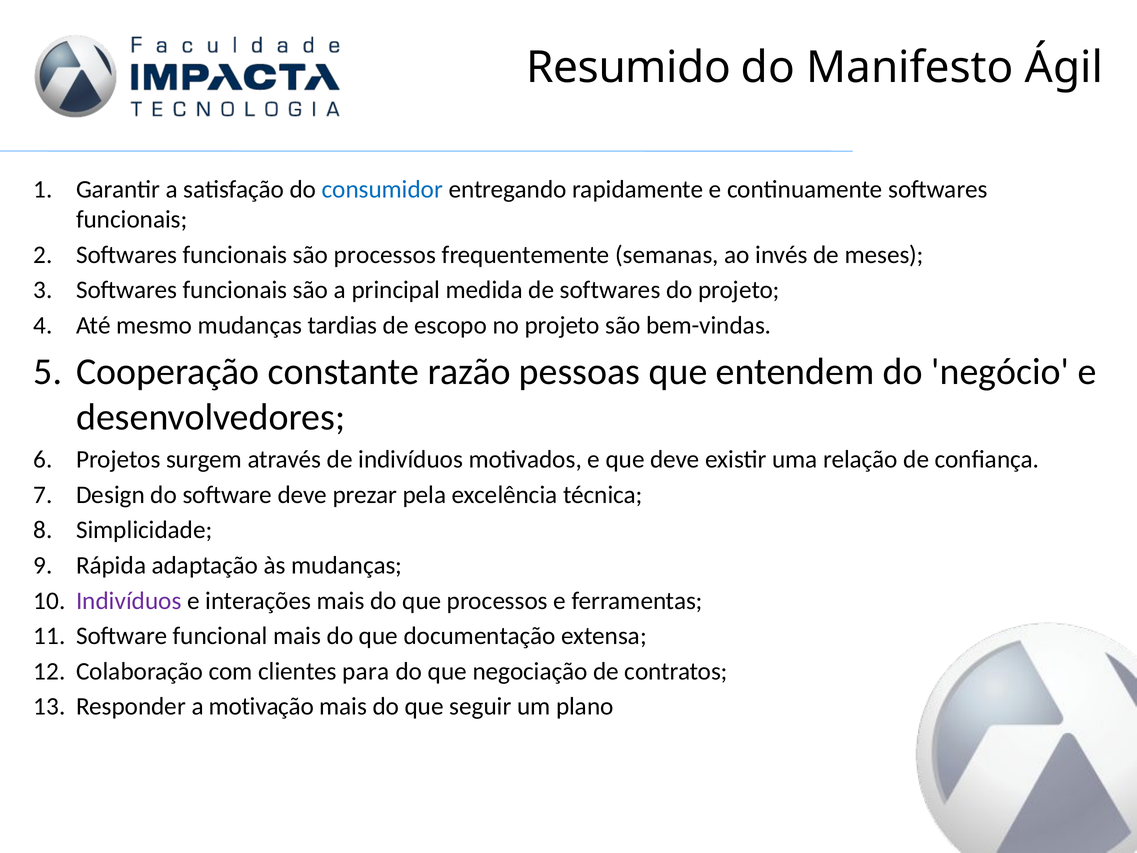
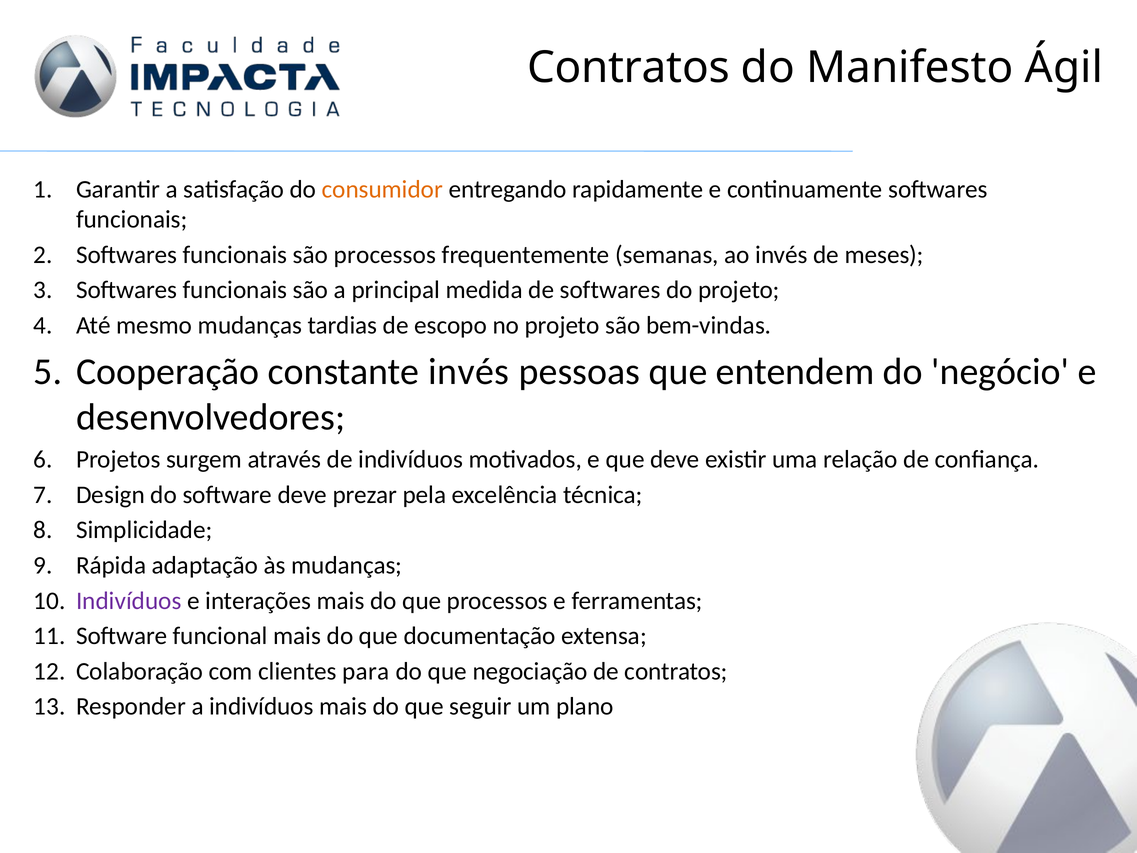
Resumido at (629, 68): Resumido -> Contratos
consumidor colour: blue -> orange
constante razão: razão -> invés
a motivação: motivação -> indivíduos
